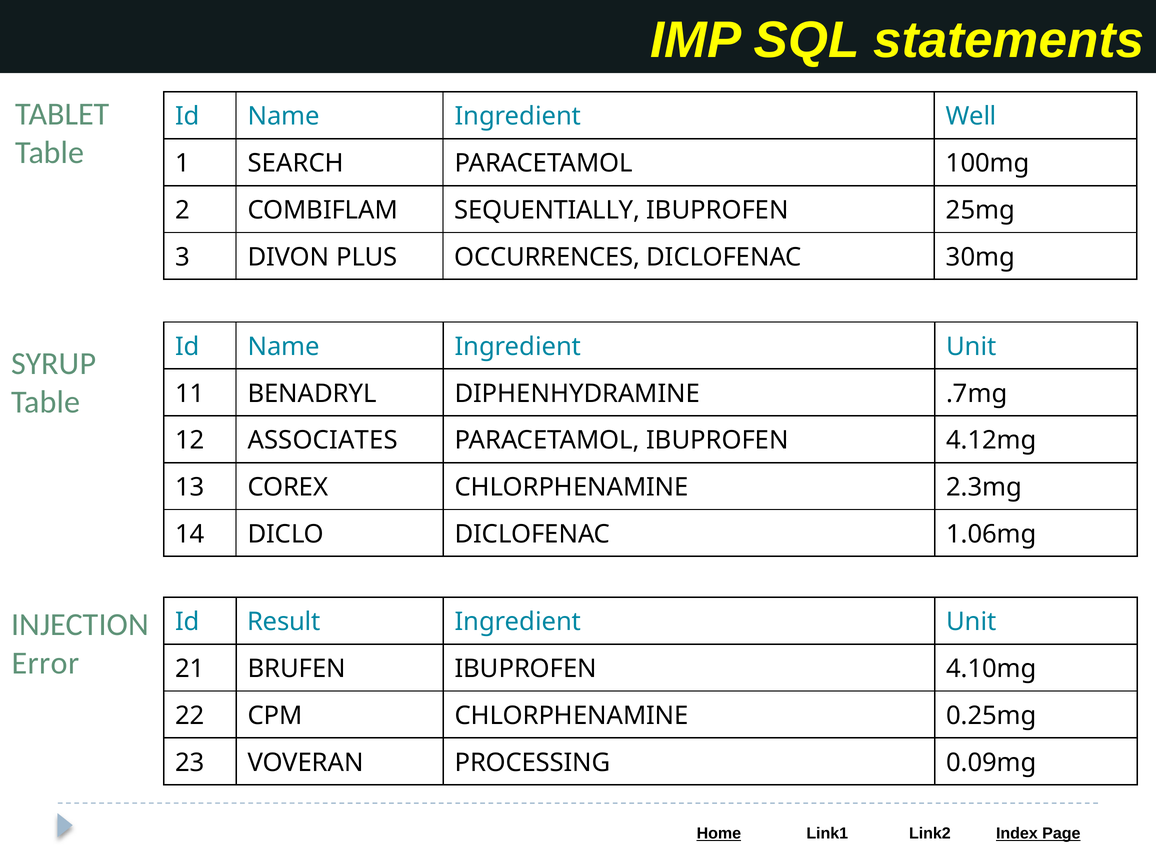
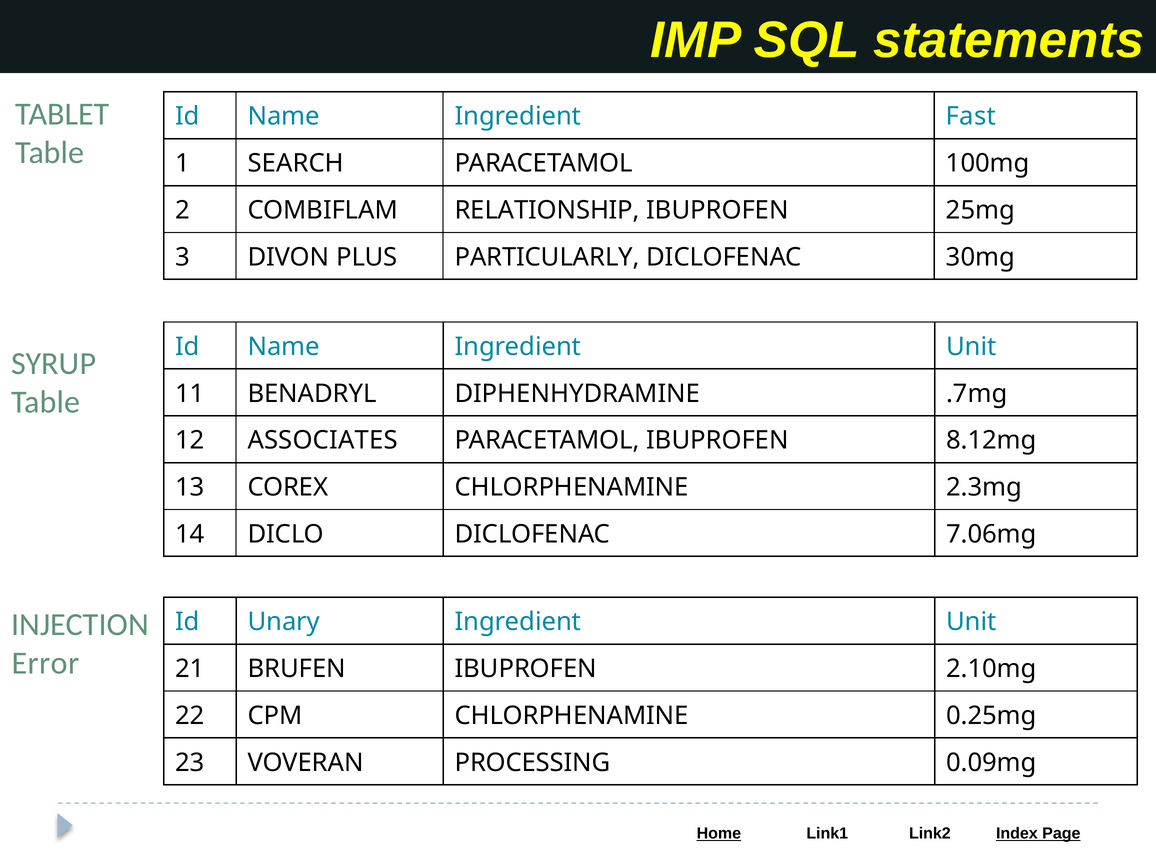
Well: Well -> Fast
SEQUENTIALLY: SEQUENTIALLY -> RELATIONSHIP
OCCURRENCES: OCCURRENCES -> PARTICULARLY
4.12mg: 4.12mg -> 8.12mg
1.06mg: 1.06mg -> 7.06mg
Result: Result -> Unary
4.10mg: 4.10mg -> 2.10mg
